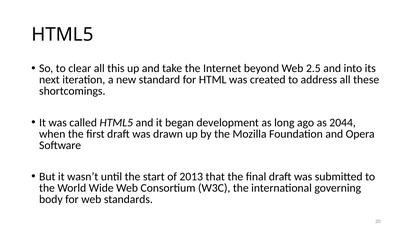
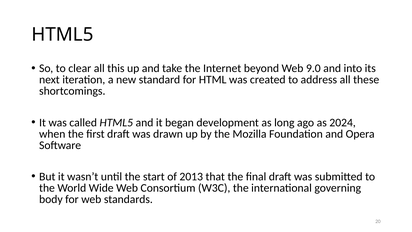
2.5: 2.5 -> 9.0
2044: 2044 -> 2024
